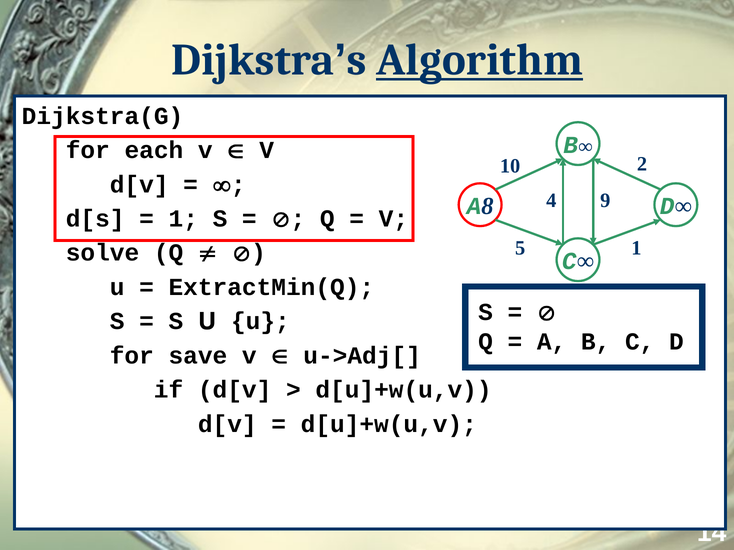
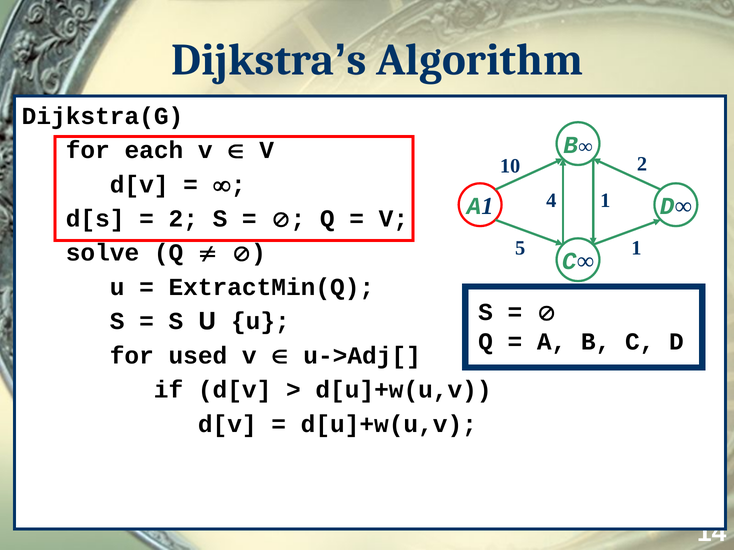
Algorithm underline: present -> none
4 9: 9 -> 1
A 8: 8 -> 1
1 at (183, 219): 1 -> 2
save: save -> used
